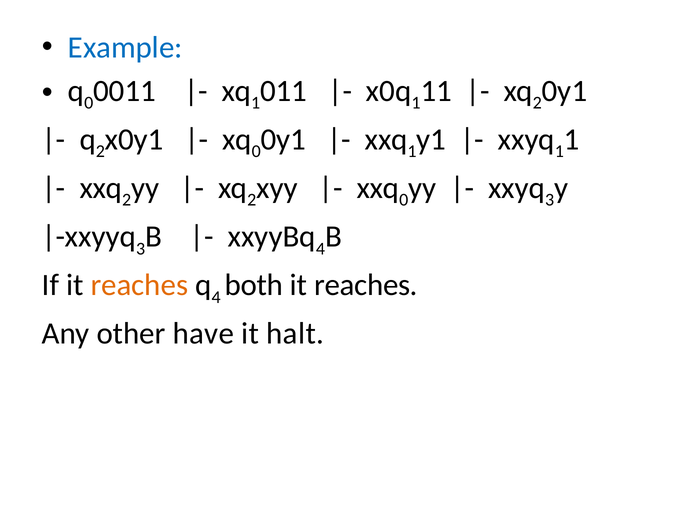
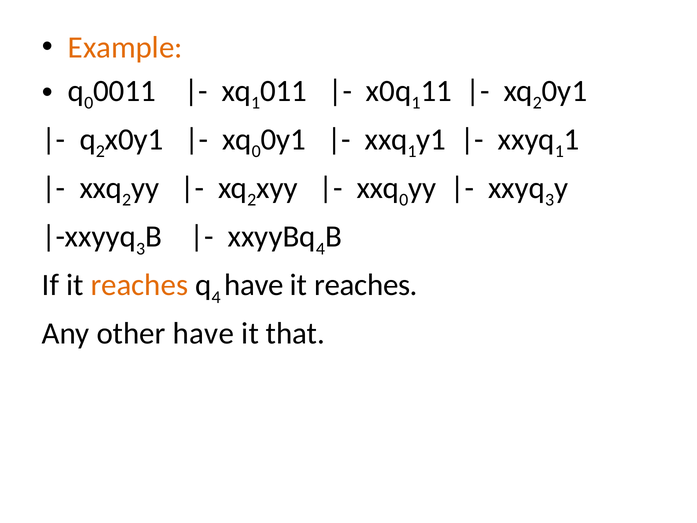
Example colour: blue -> orange
both at (254, 285): both -> have
halt: halt -> that
